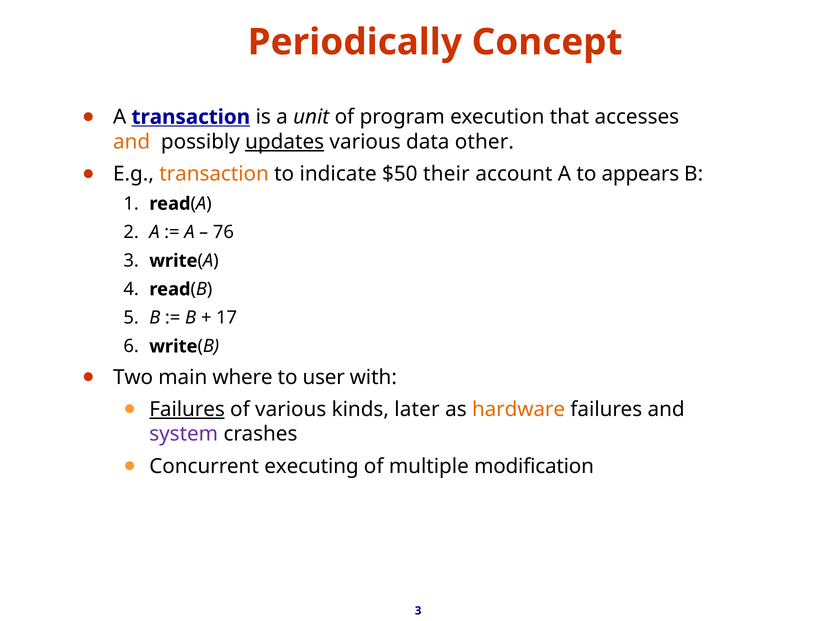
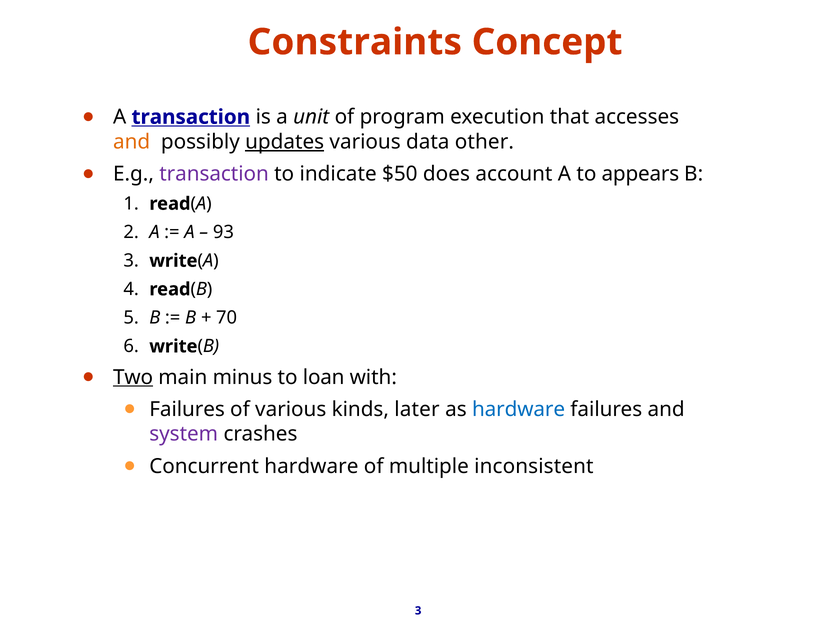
Periodically: Periodically -> Constraints
transaction at (214, 174) colour: orange -> purple
their: their -> does
76: 76 -> 93
17: 17 -> 70
Two underline: none -> present
where: where -> minus
user: user -> loan
Failures at (187, 409) underline: present -> none
hardware at (519, 409) colour: orange -> blue
Concurrent executing: executing -> hardware
modification: modification -> inconsistent
